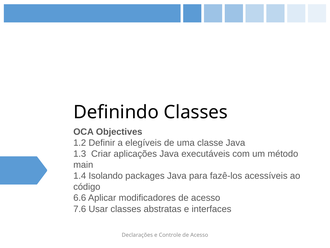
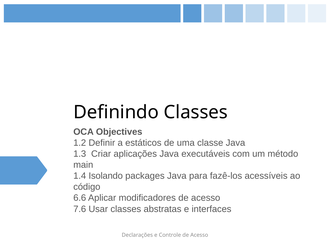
elegíveis: elegíveis -> estáticos
